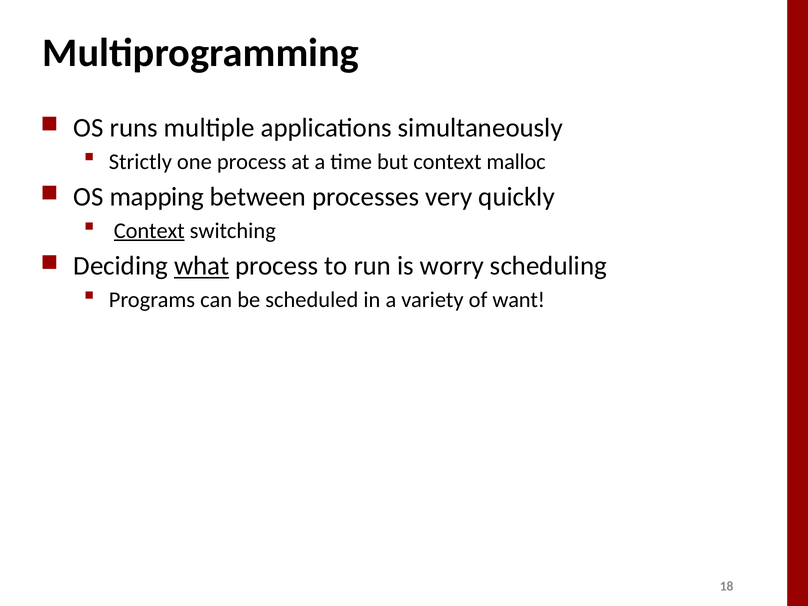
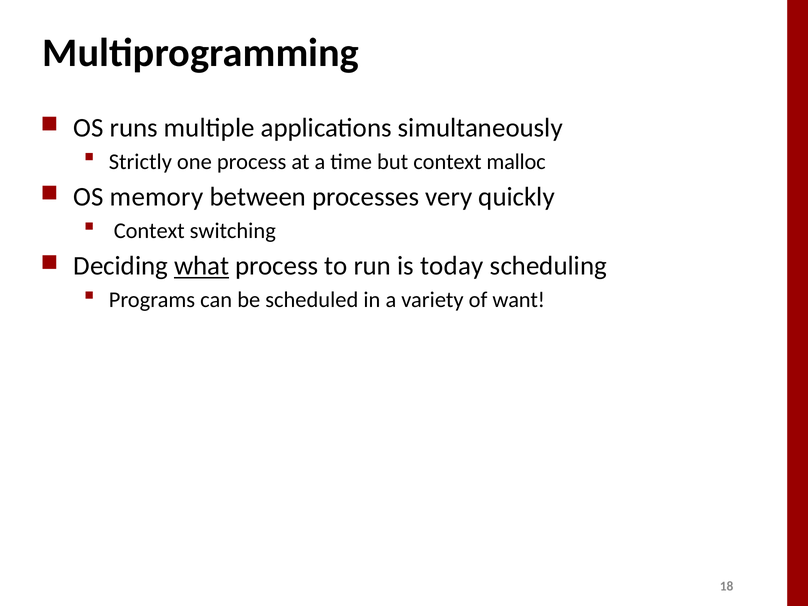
mapping: mapping -> memory
Context at (149, 231) underline: present -> none
worry: worry -> today
